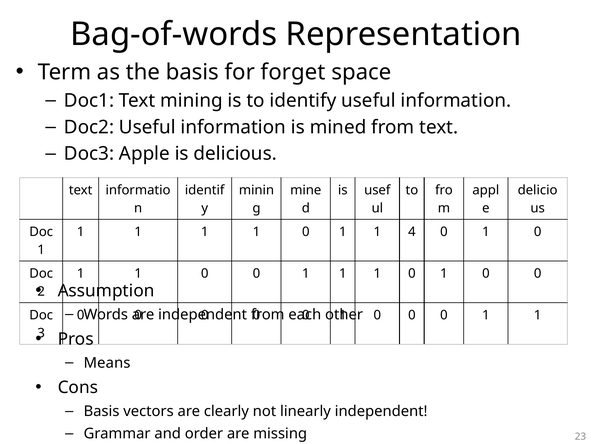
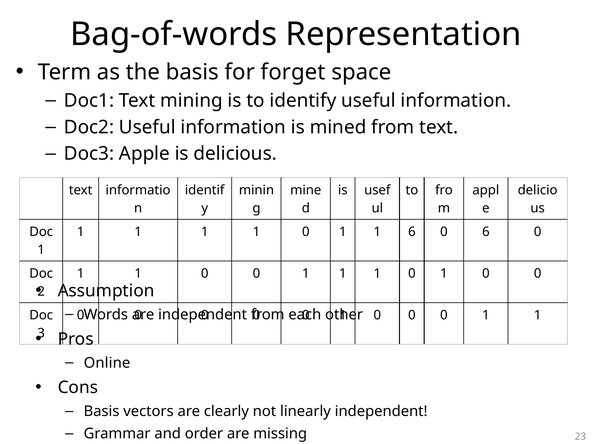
1 4: 4 -> 6
1 at (486, 232): 1 -> 6
Means: Means -> Online
